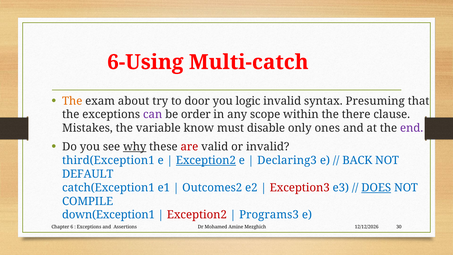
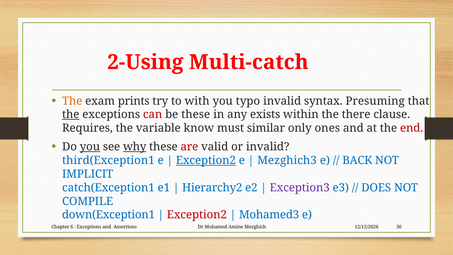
6-Using: 6-Using -> 2-Using
about: about -> prints
door: door -> with
logic: logic -> typo
the at (71, 114) underline: none -> present
can colour: purple -> red
be order: order -> these
scope: scope -> exists
Mistakes: Mistakes -> Requires
disable: disable -> similar
end colour: purple -> red
you at (90, 147) underline: none -> present
Declaring3: Declaring3 -> Mezghich3
DEFAULT: DEFAULT -> IMPLICIT
Outcomes2: Outcomes2 -> Hierarchy2
Exception3 colour: red -> purple
DOES underline: present -> none
Programs3: Programs3 -> Mohamed3
